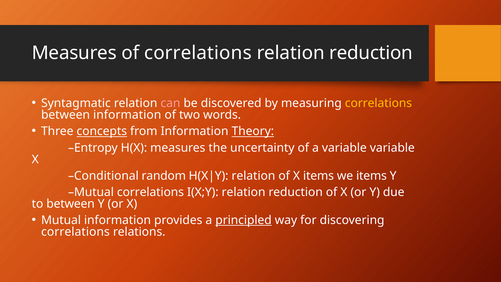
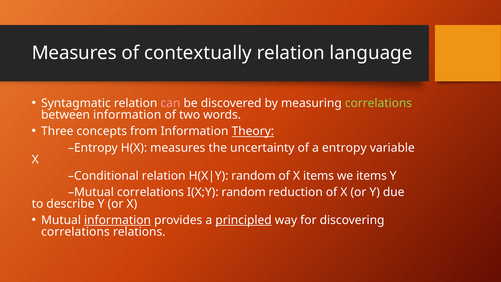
of correlations: correlations -> contextually
reduction at (371, 53): reduction -> language
correlations at (378, 103) colour: yellow -> light green
concepts underline: present -> none
a variable: variable -> entropy
Conditional random: random -> relation
relation at (253, 176): relation -> random
I(X;Y relation: relation -> random
to between: between -> describe
information at (118, 220) underline: none -> present
